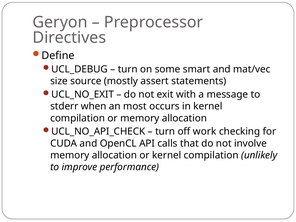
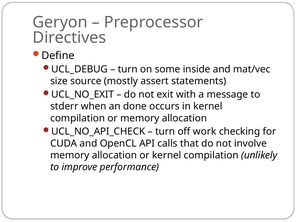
smart: smart -> inside
most: most -> done
